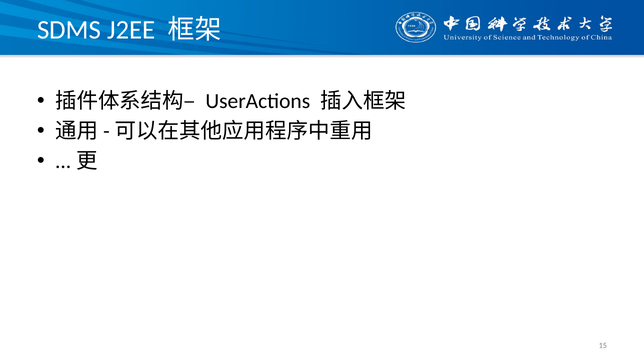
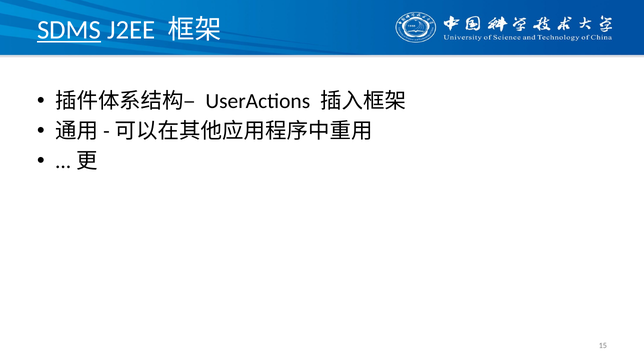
SDMS underline: none -> present
